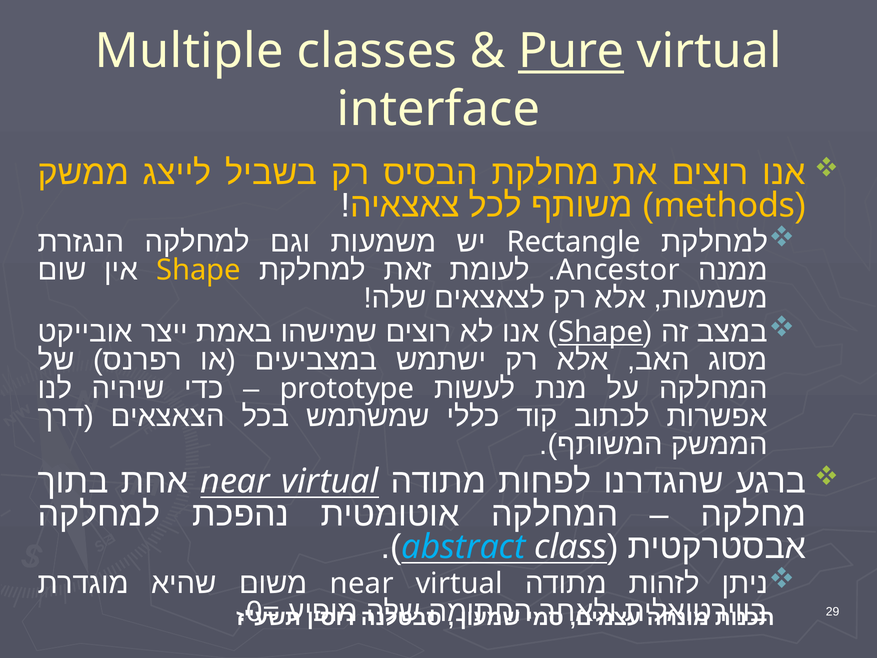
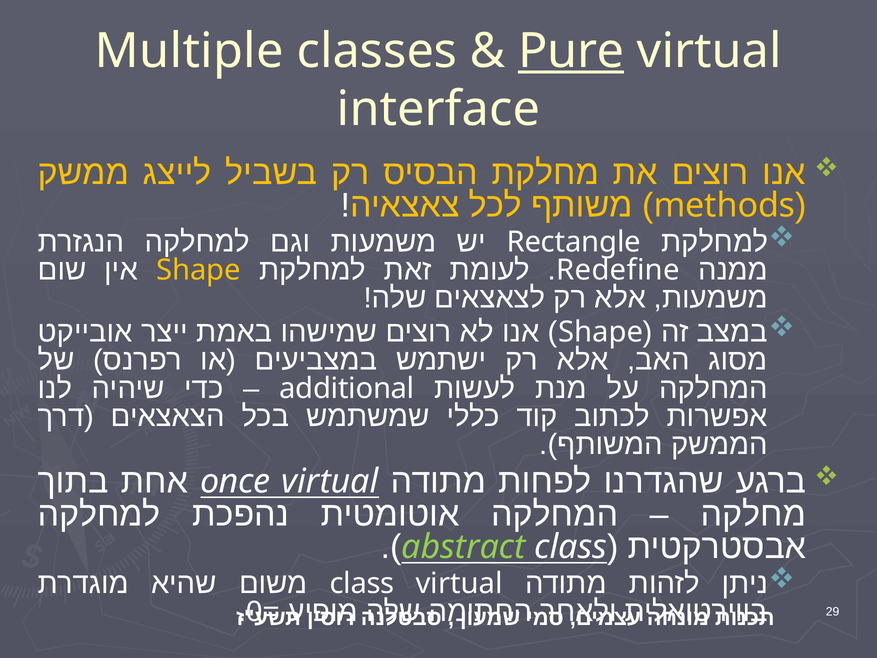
Ancestor: Ancestor -> Redefine
Shape at (601, 332) underline: present -> none
prototype: prototype -> additional
near at (235, 481): near -> once
abstract colour: light blue -> light green
near at (362, 583): near -> class
